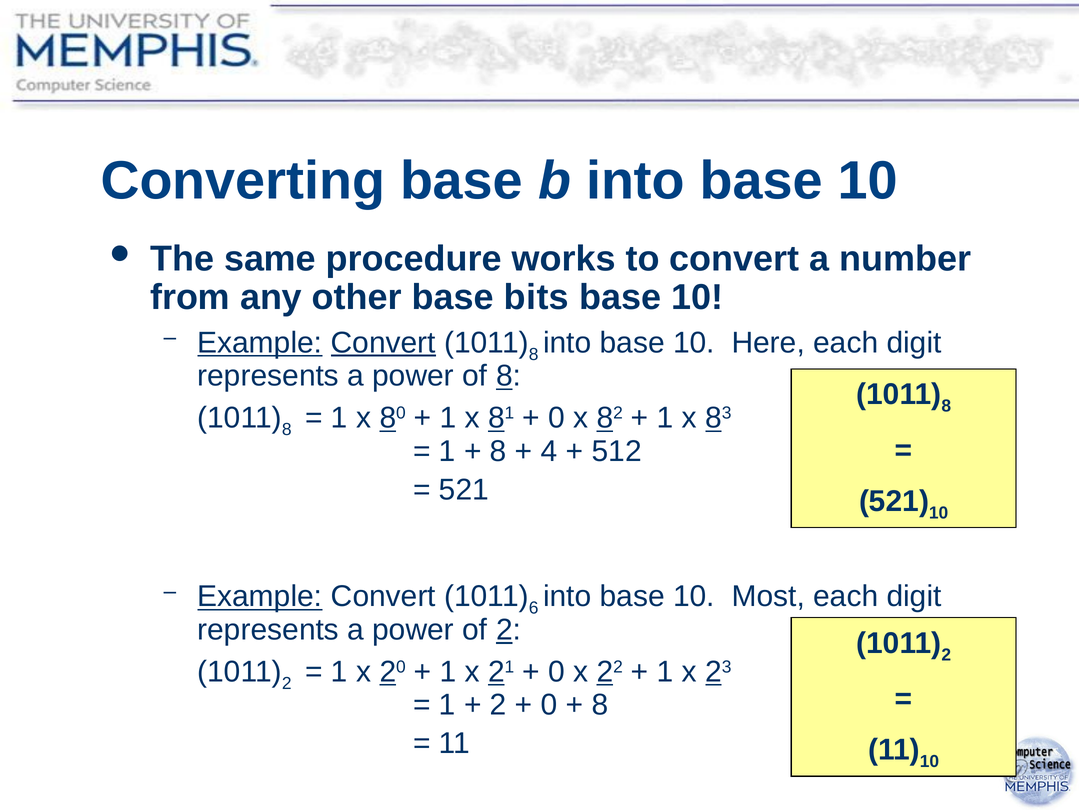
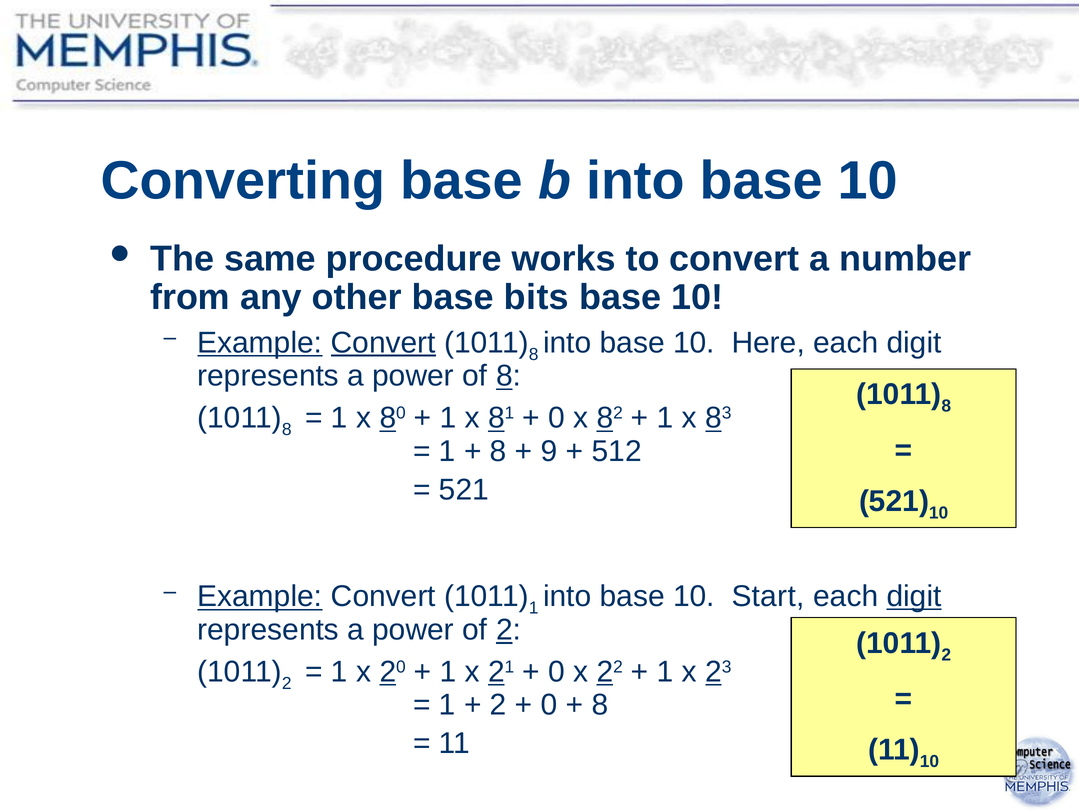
4: 4 -> 9
6 at (534, 608): 6 -> 1
Most: Most -> Start
digit at (914, 596) underline: none -> present
